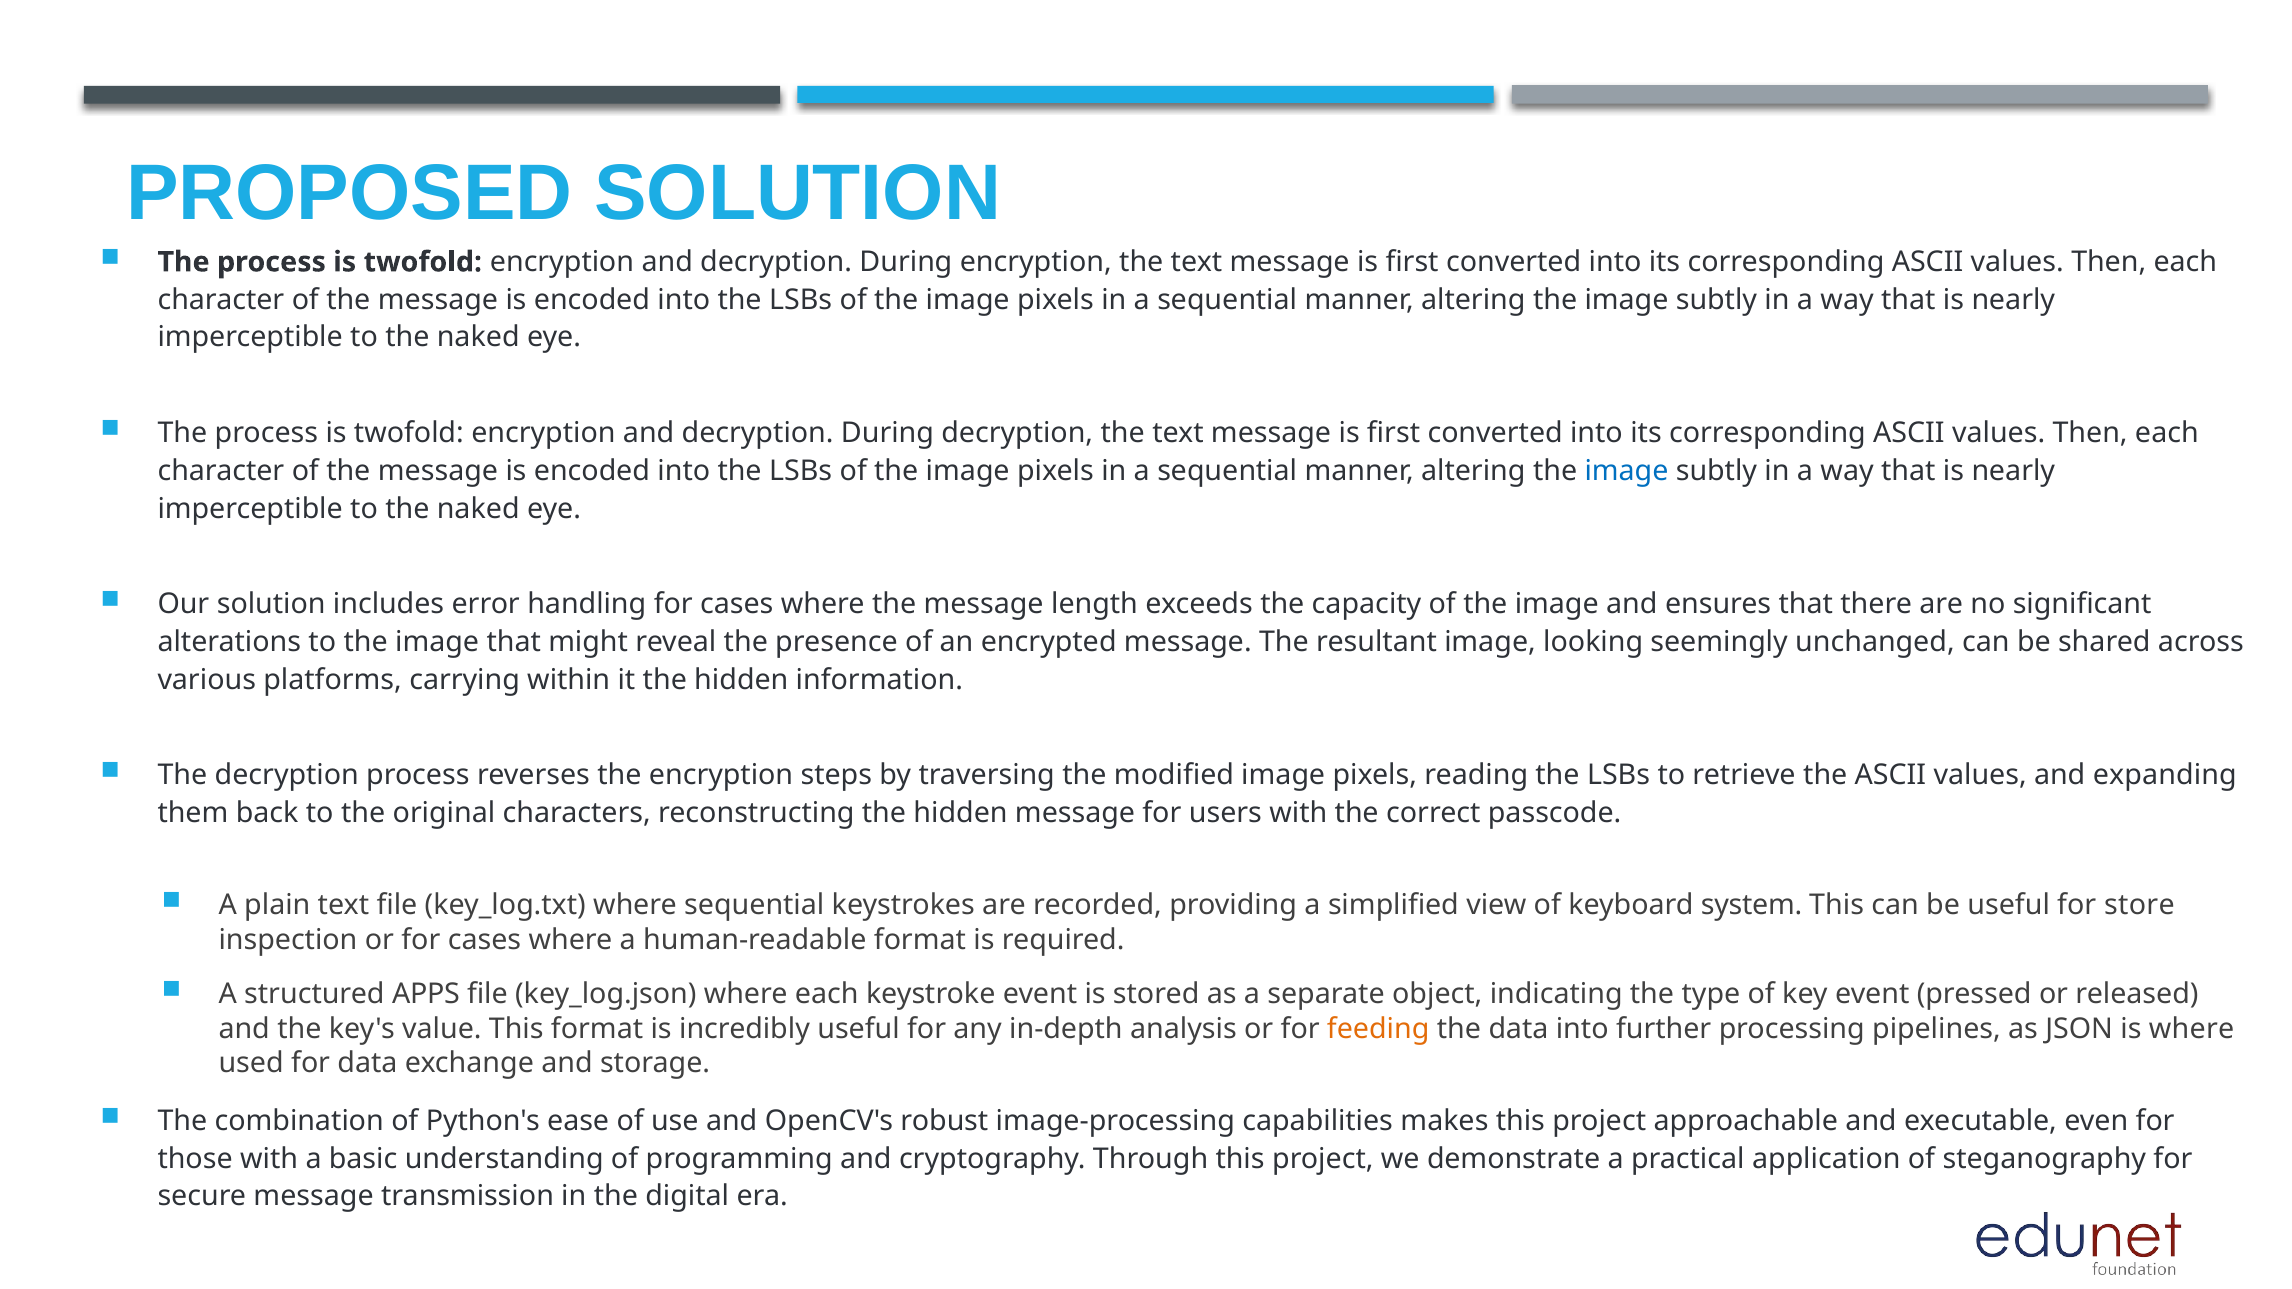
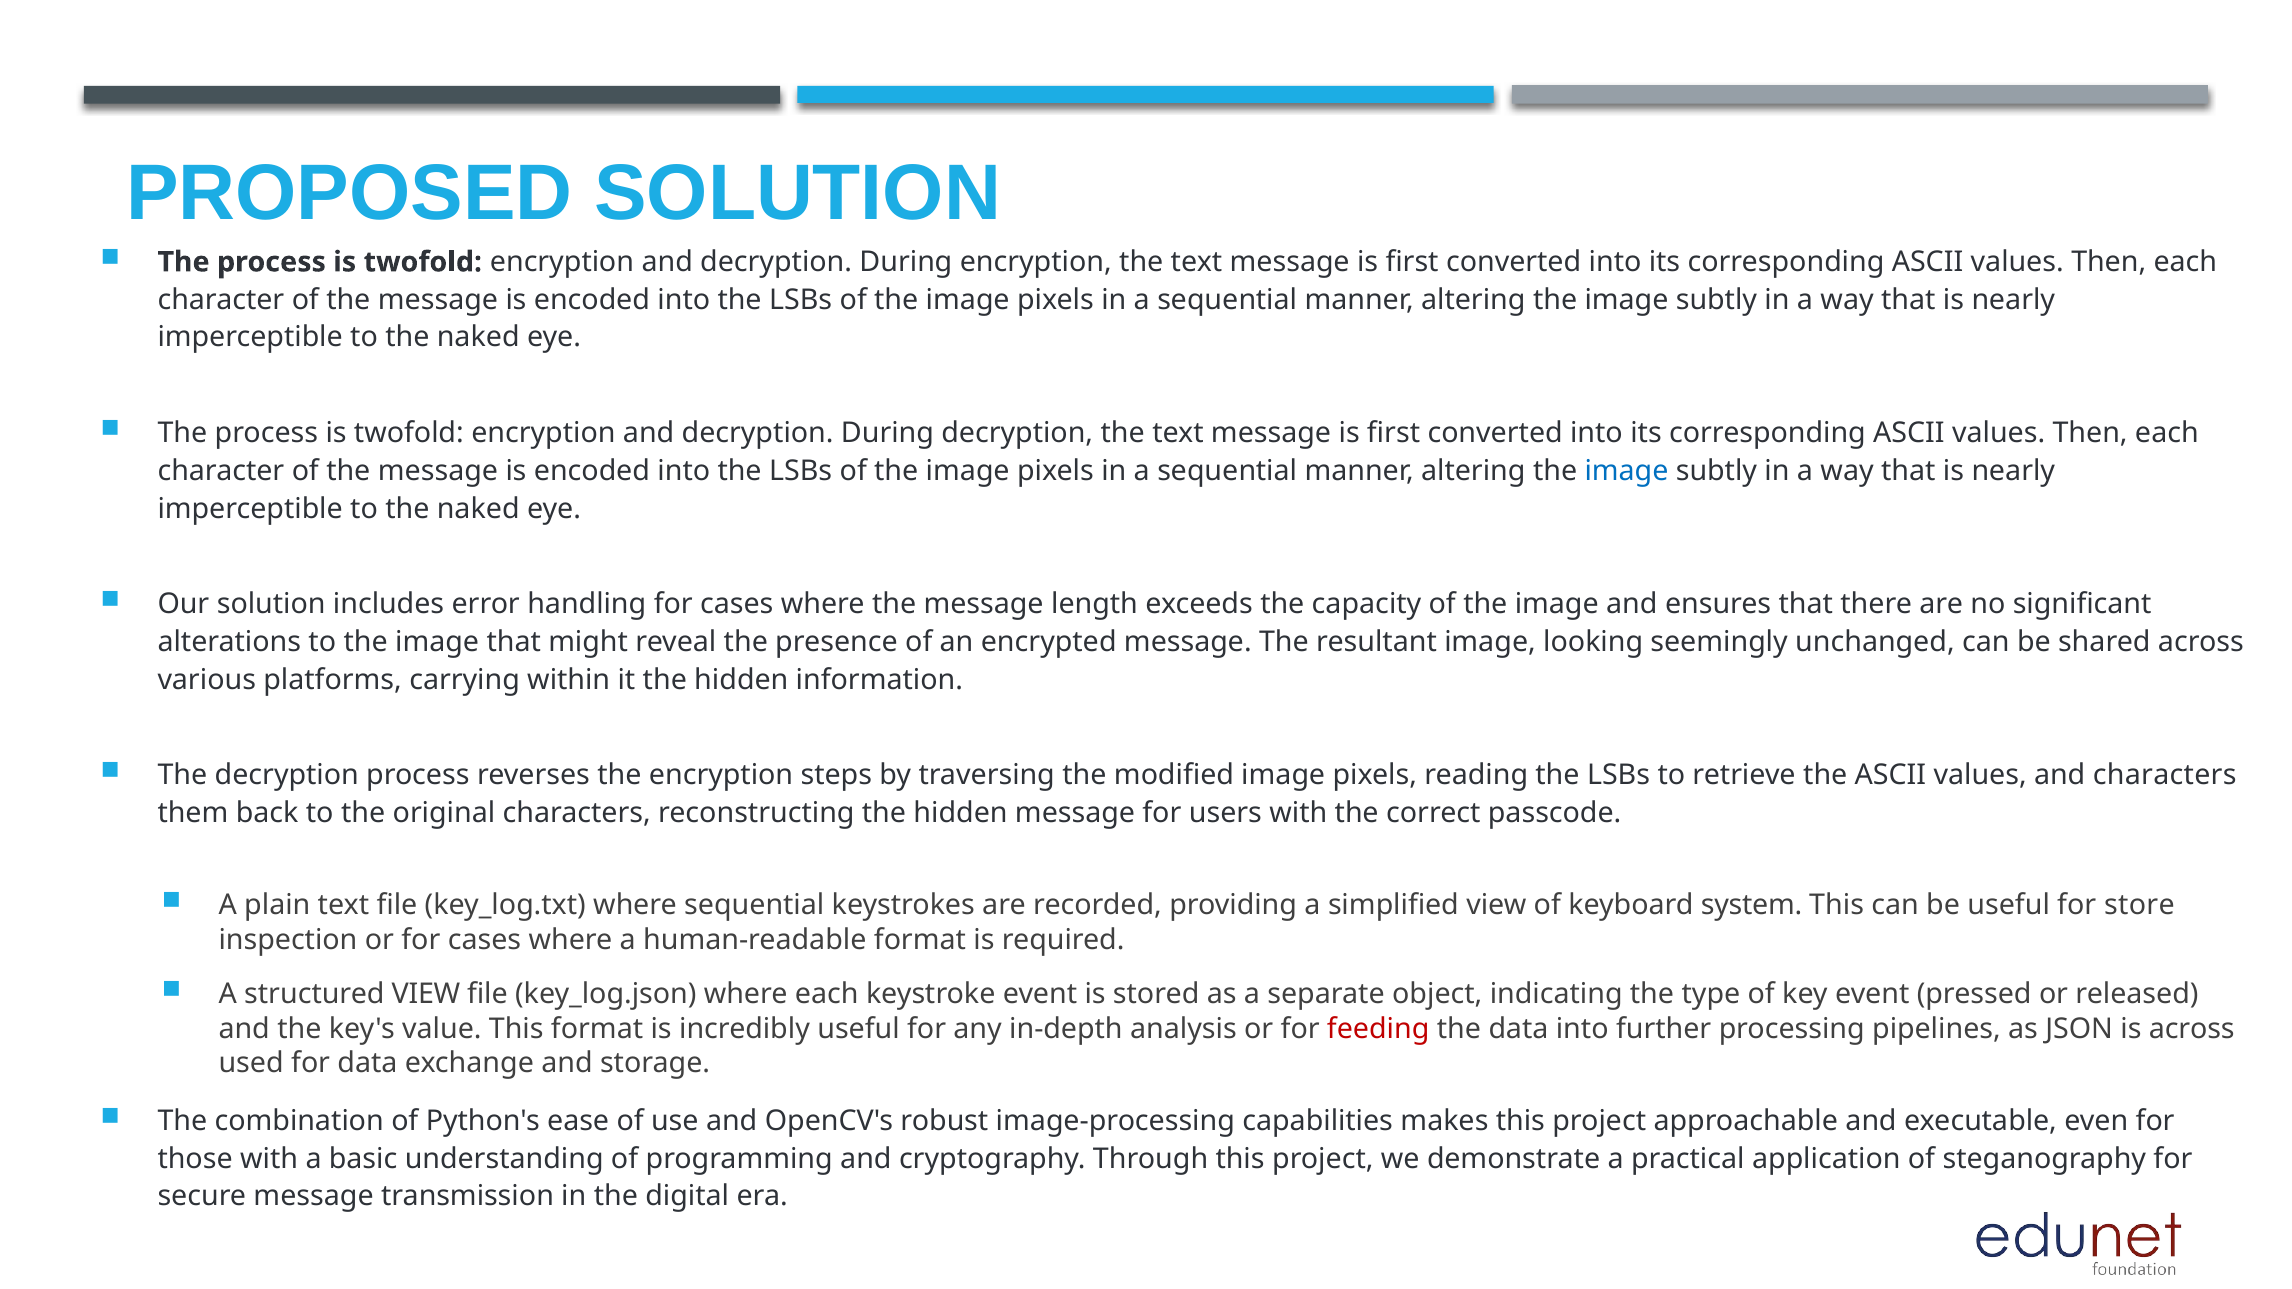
and expanding: expanding -> characters
structured APPS: APPS -> VIEW
feeding colour: orange -> red
is where: where -> across
